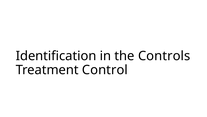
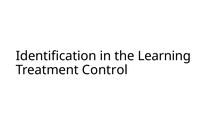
Controls: Controls -> Learning
